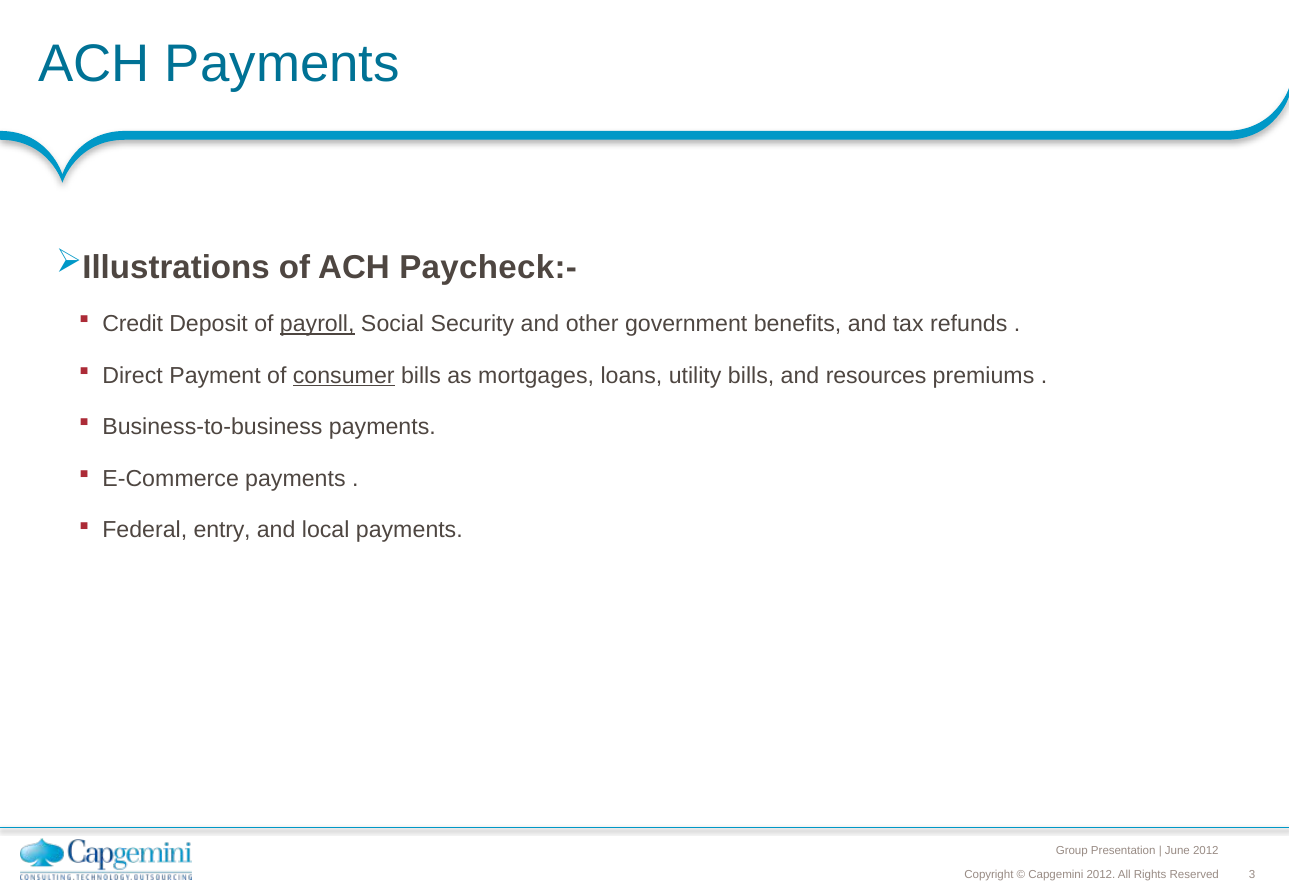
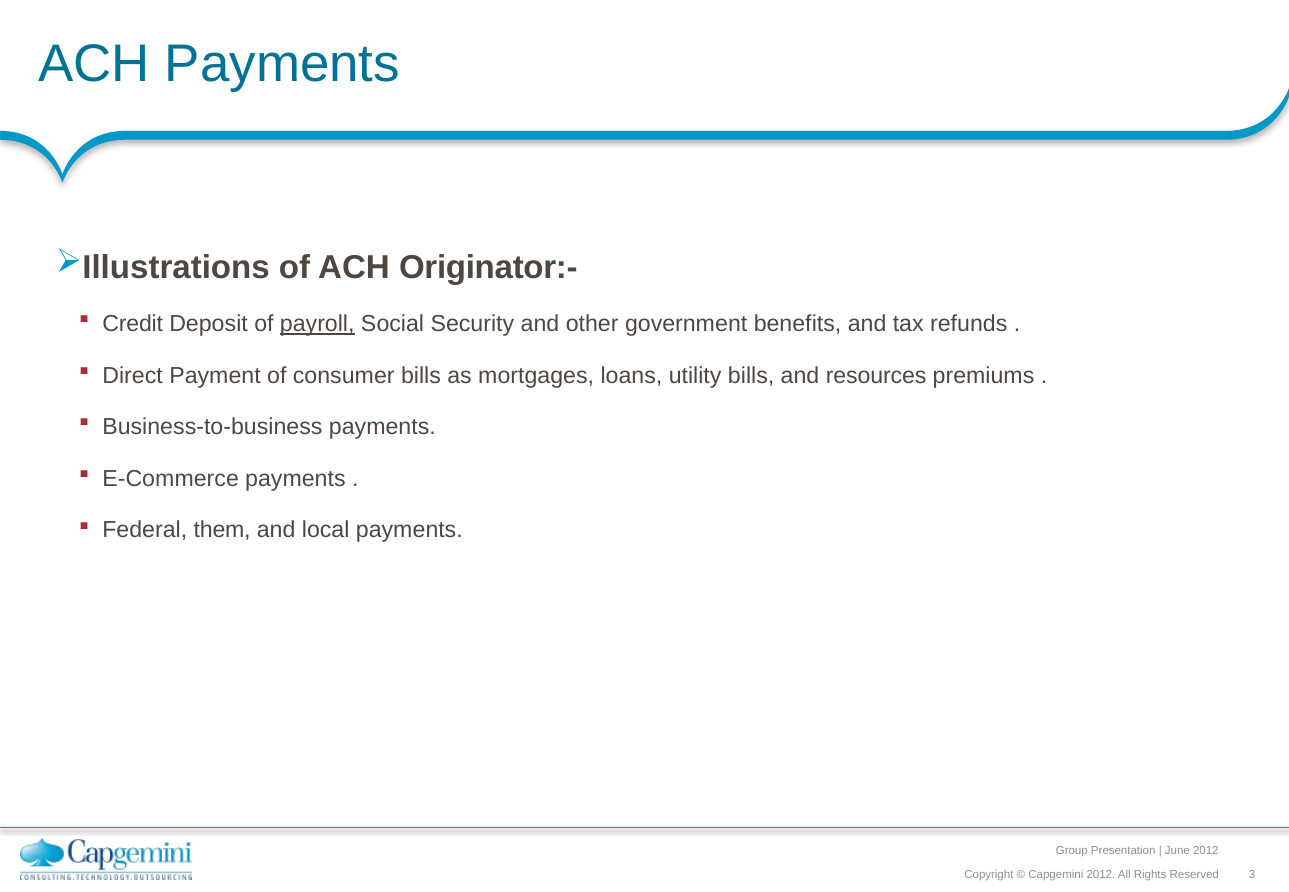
Paycheck:-: Paycheck:- -> Originator:-
consumer underline: present -> none
entry: entry -> them
